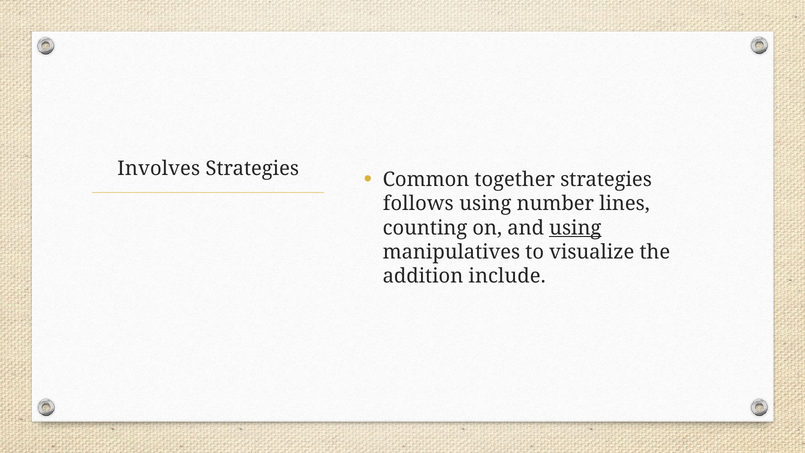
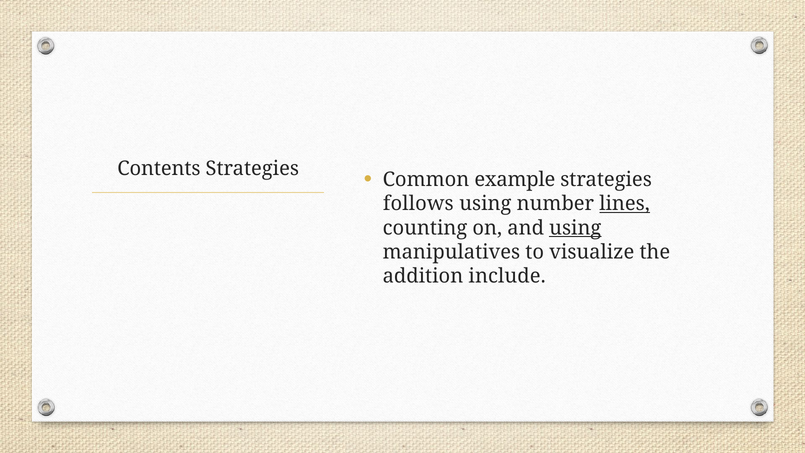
Involves: Involves -> Contents
together: together -> example
lines underline: none -> present
